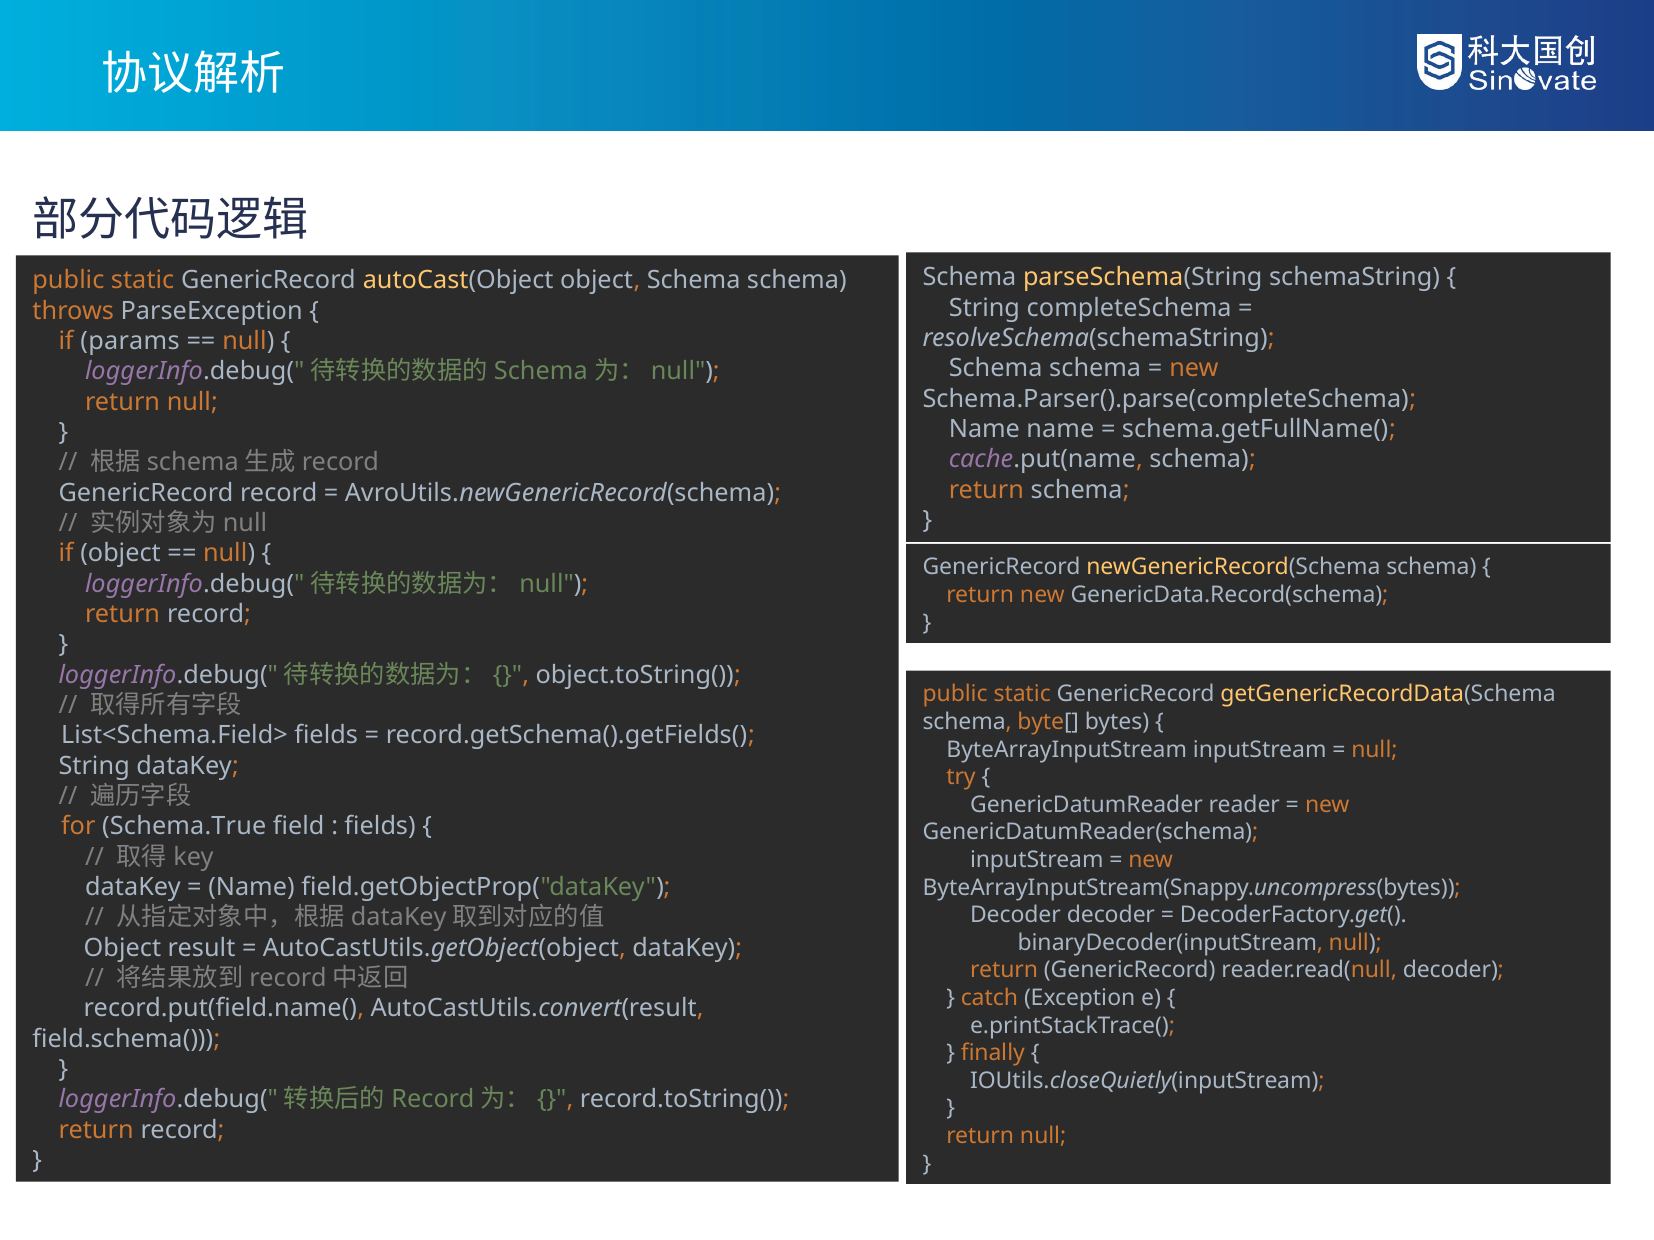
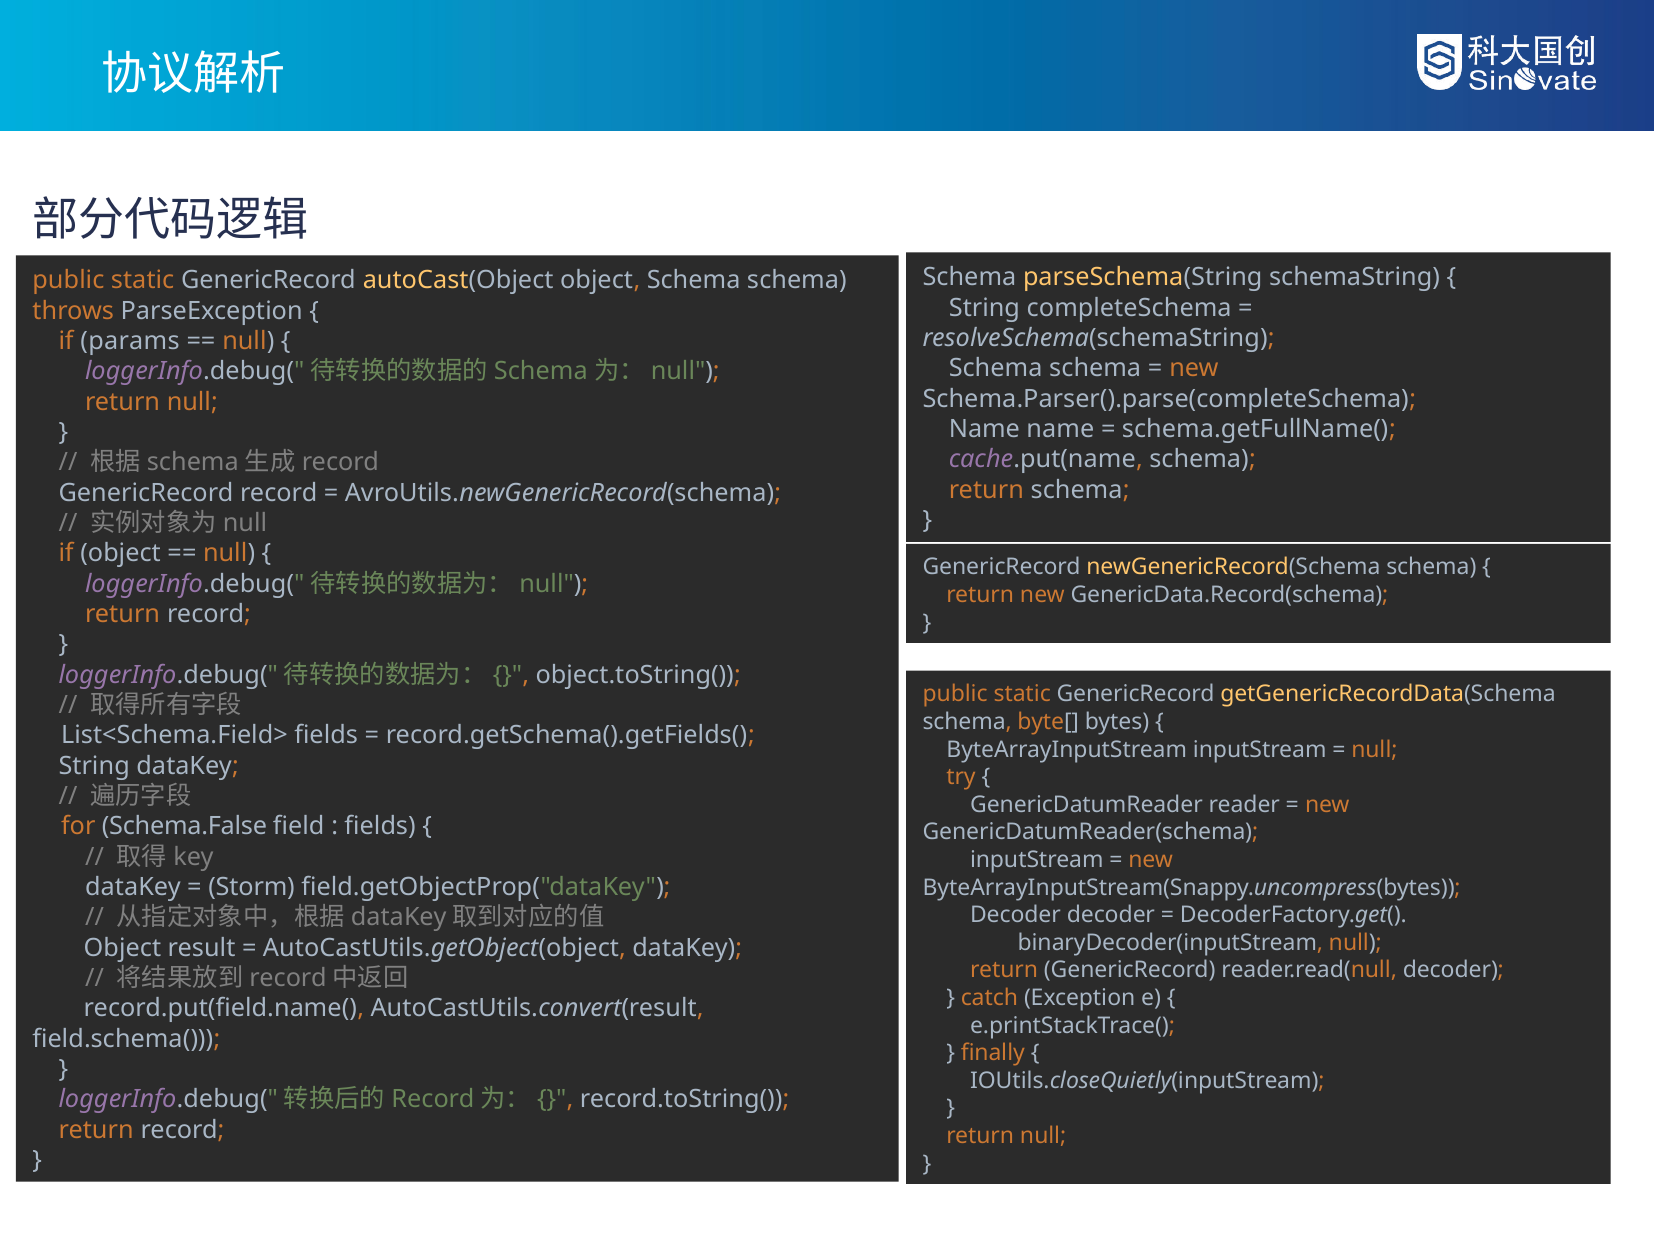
Schema.True: Schema.True -> Schema.False
Name at (251, 887): Name -> Storm
